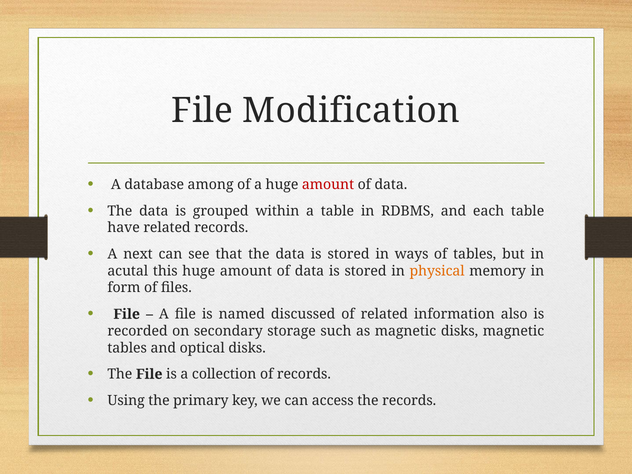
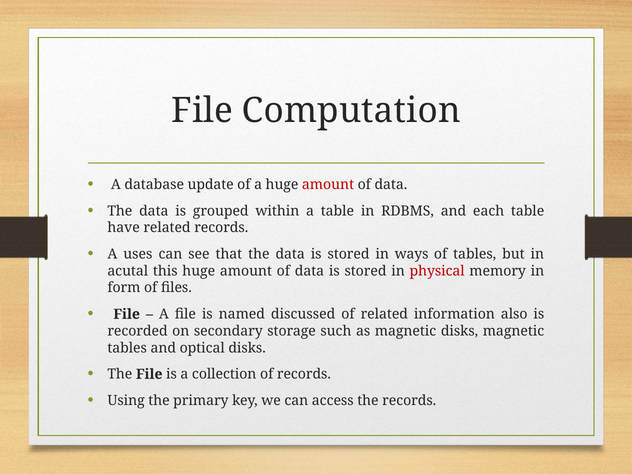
Modification: Modification -> Computation
among: among -> update
next: next -> uses
physical colour: orange -> red
